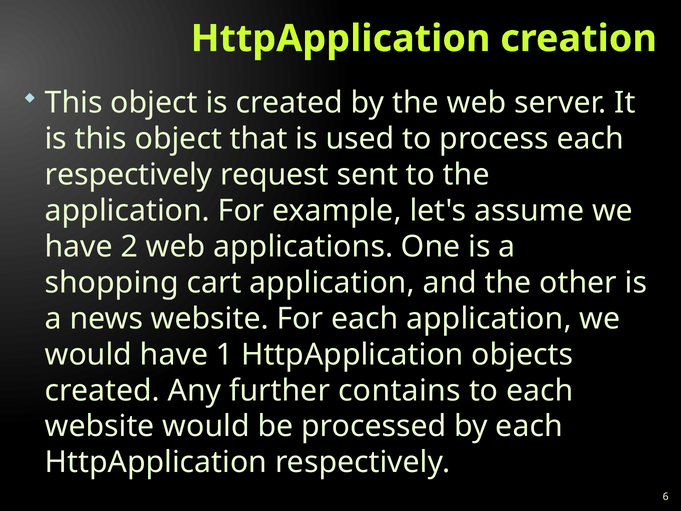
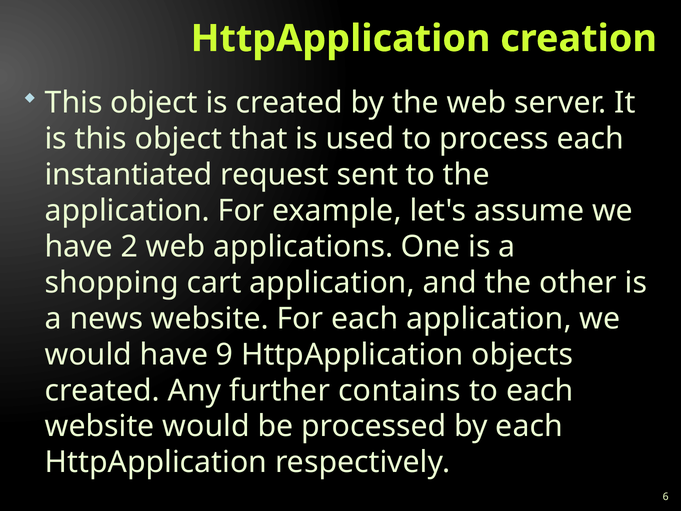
respectively at (129, 175): respectively -> instantiated
1: 1 -> 9
